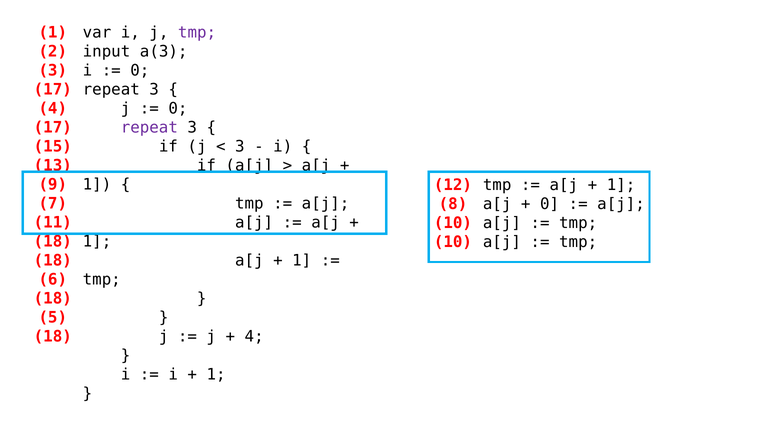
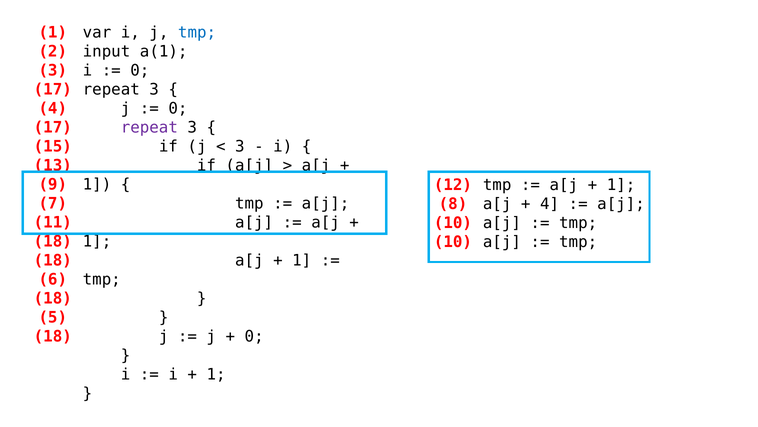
tmp at (197, 33) colour: purple -> blue
a(3: a(3 -> a(1
0 at (550, 204): 0 -> 4
4 at (254, 336): 4 -> 0
